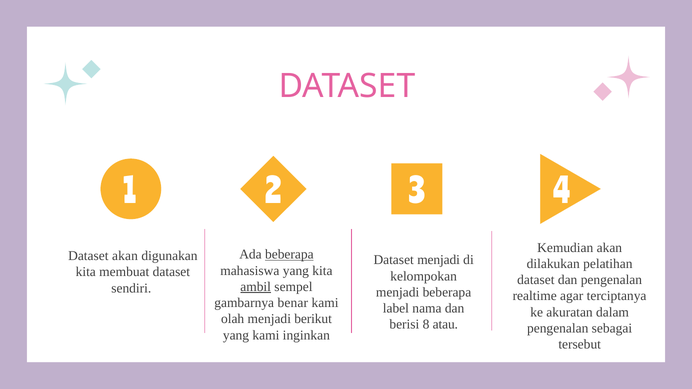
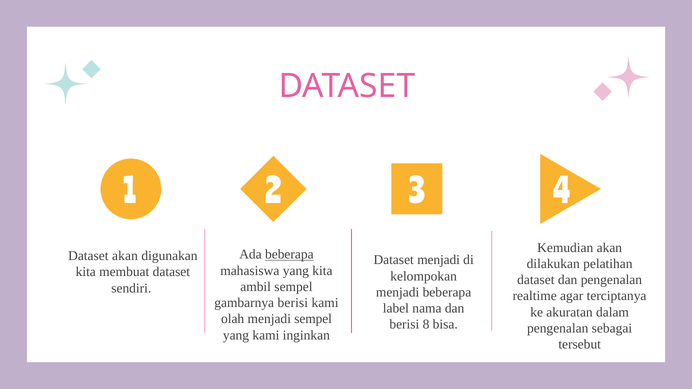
ambil underline: present -> none
gambarnya benar: benar -> berisi
menjadi berikut: berikut -> sempel
atau: atau -> bisa
